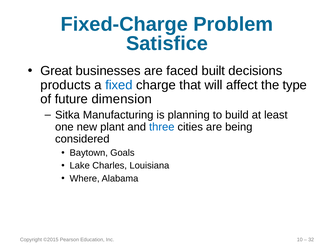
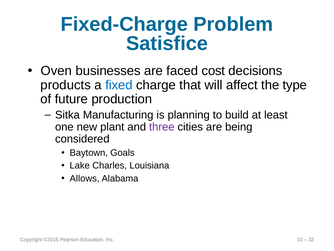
Great: Great -> Oven
built: built -> cost
dimension: dimension -> production
three colour: blue -> purple
Where: Where -> Allows
